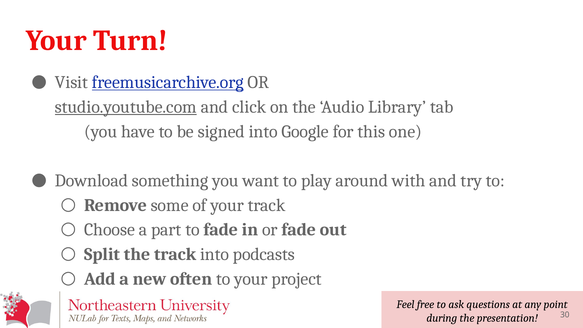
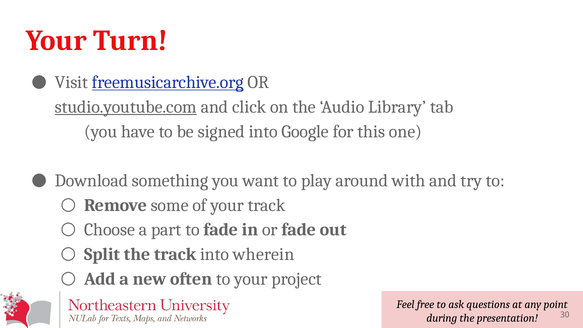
podcasts: podcasts -> wherein
